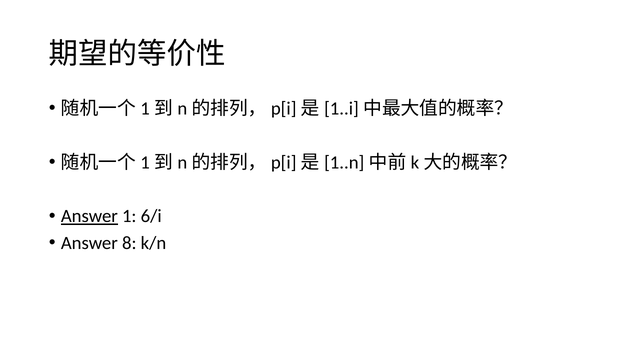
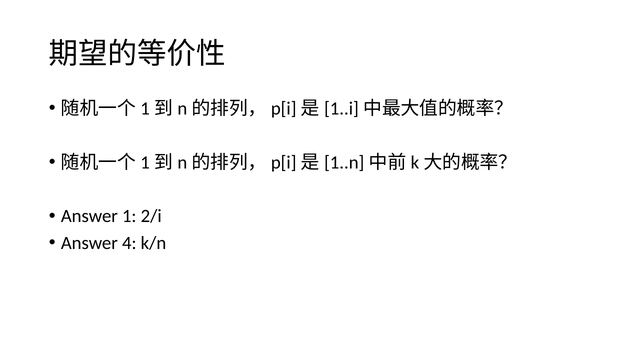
Answer at (89, 216) underline: present -> none
6/i: 6/i -> 2/i
8: 8 -> 4
